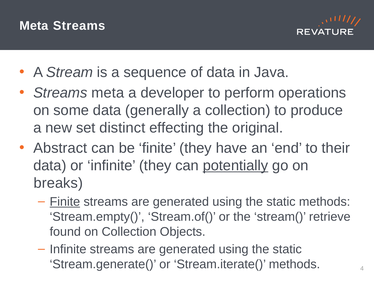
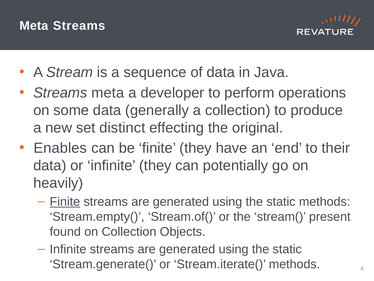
Abstract: Abstract -> Enables
potentially underline: present -> none
breaks: breaks -> heavily
retrieve: retrieve -> present
